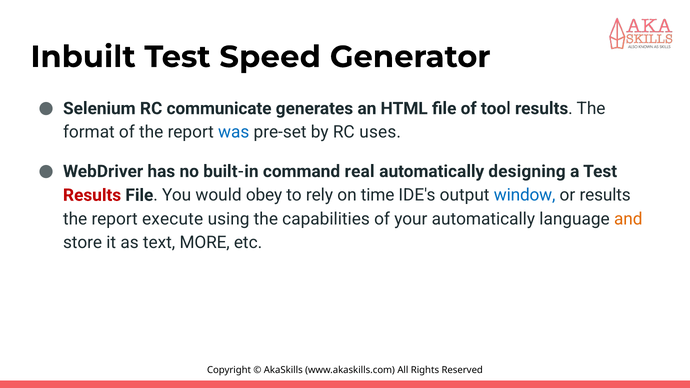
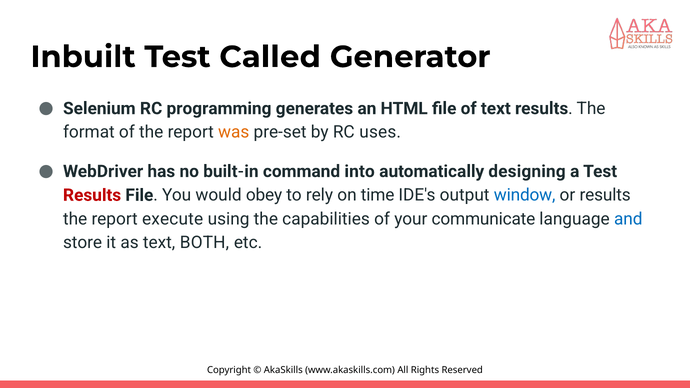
Speed: Speed -> Called
communicate: communicate -> programming
of tool: tool -> text
was colour: blue -> orange
real: real -> into
your automatically: automatically -> communicate
and colour: orange -> blue
MORE: MORE -> BOTH
